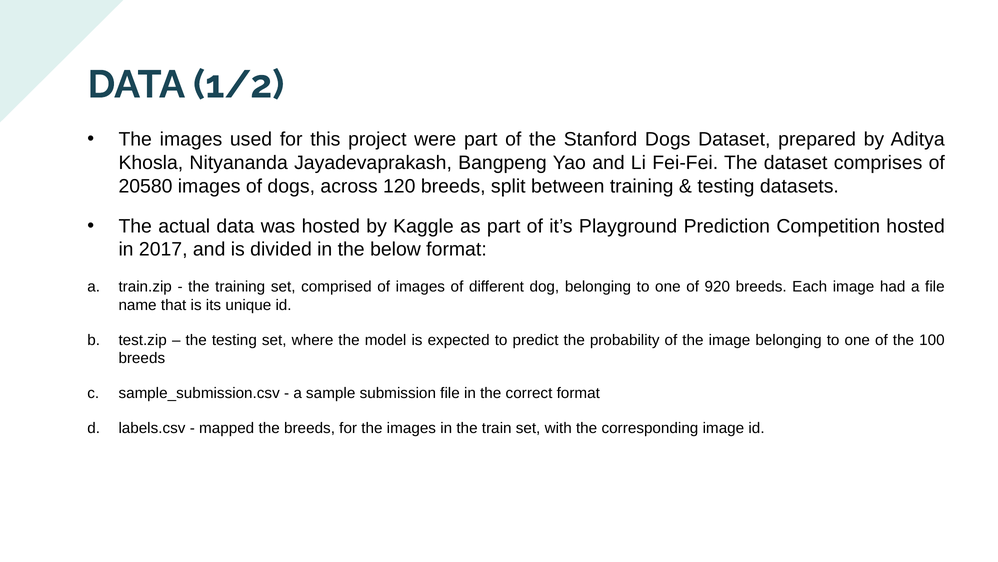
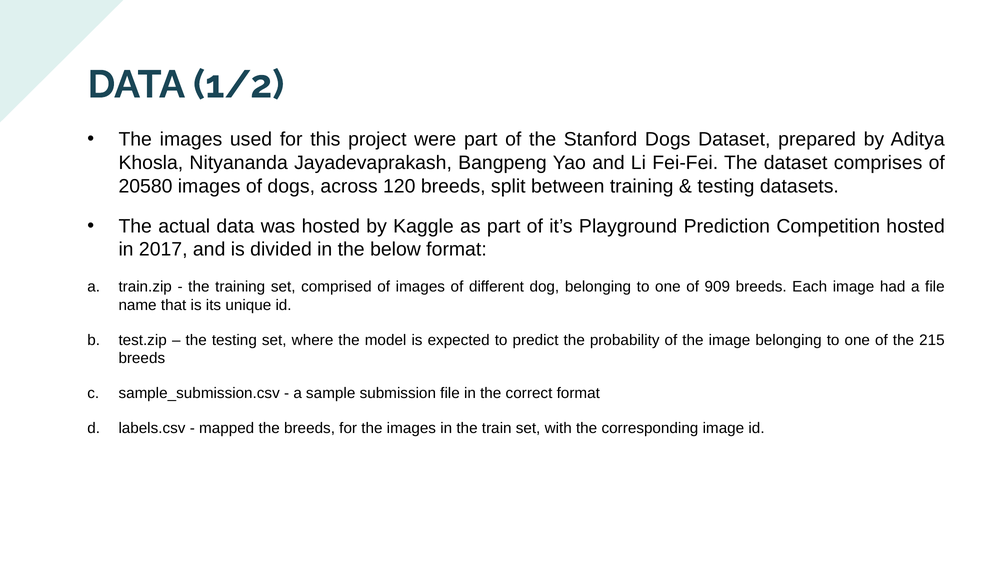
920: 920 -> 909
100: 100 -> 215
